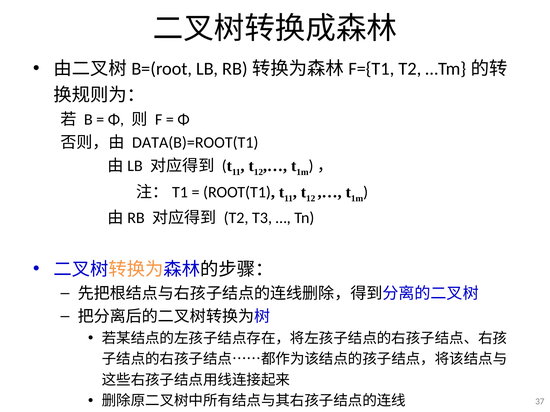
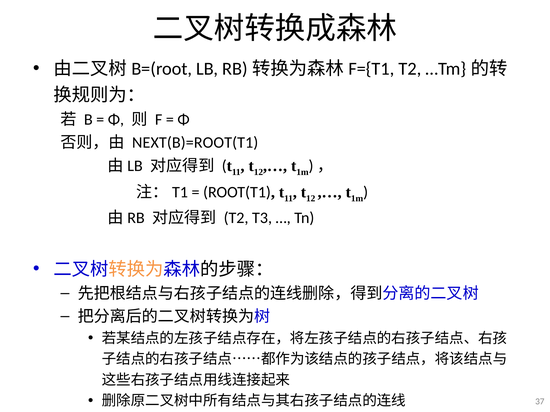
DATA(B)=ROOT(T1: DATA(B)=ROOT(T1 -> NEXT(B)=ROOT(T1
